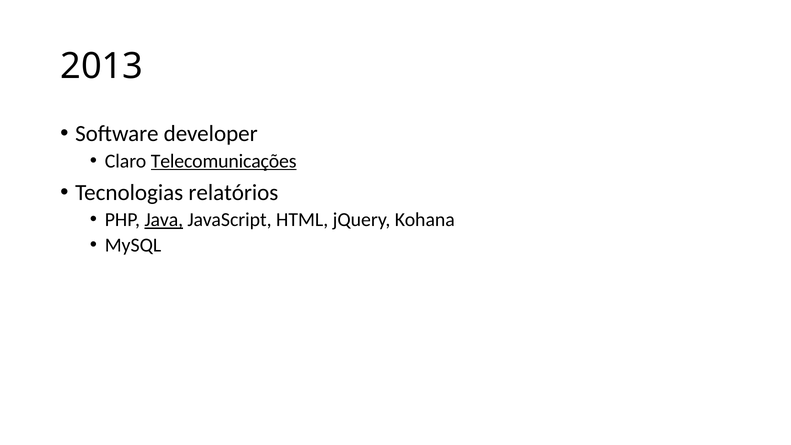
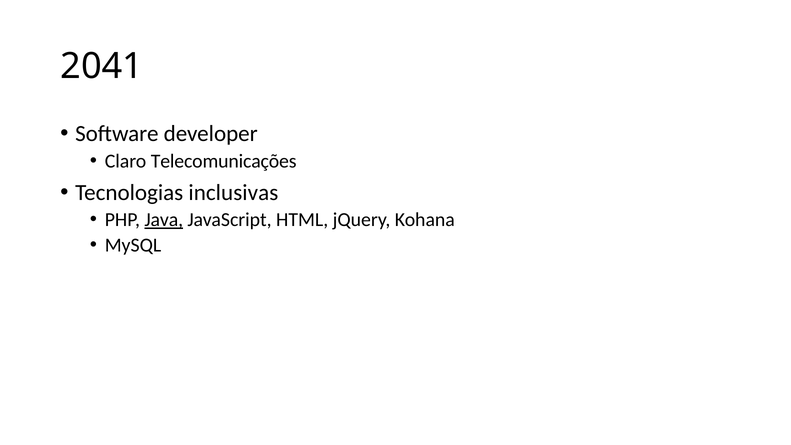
2013: 2013 -> 2041
Telecomunicações underline: present -> none
relatórios: relatórios -> inclusivas
